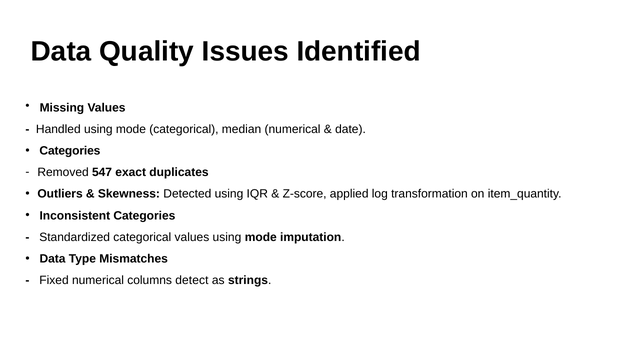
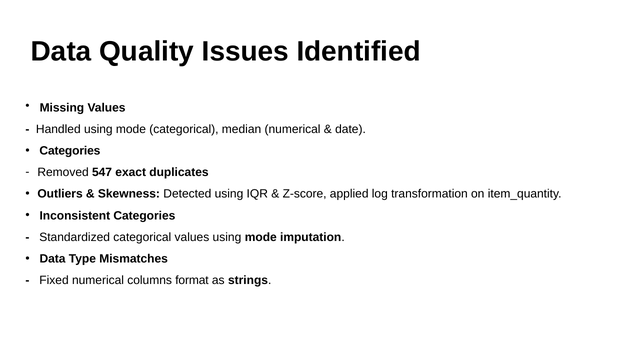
detect: detect -> format
